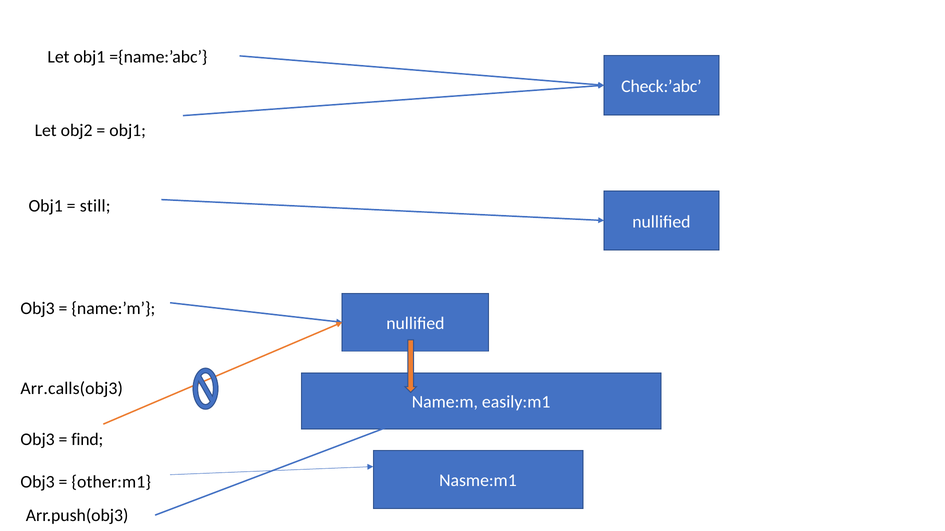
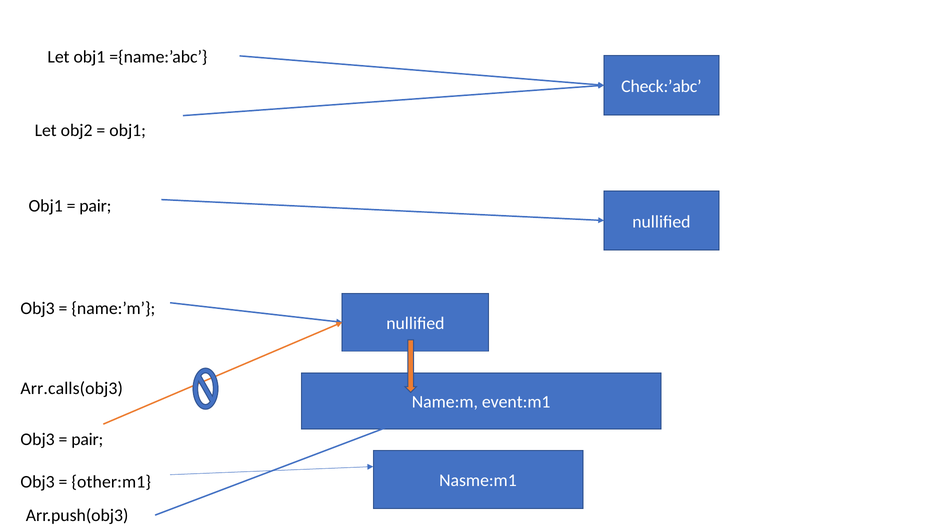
still at (95, 206): still -> pair
easily:m1: easily:m1 -> event:m1
find at (87, 440): find -> pair
